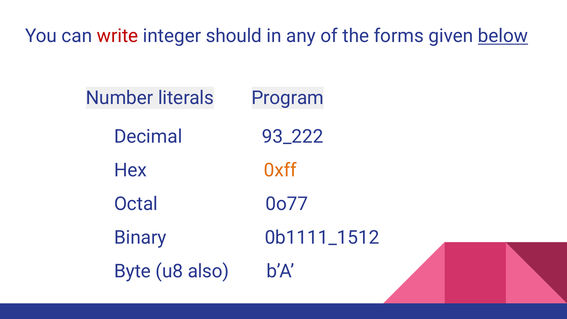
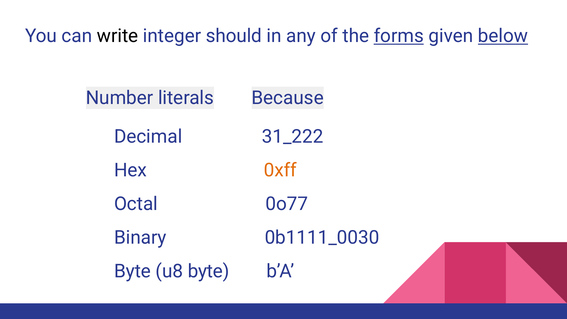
write colour: red -> black
forms underline: none -> present
Program: Program -> Because
93_222: 93_222 -> 31_222
0b1111_1512: 0b1111_1512 -> 0b1111_0030
u8 also: also -> byte
